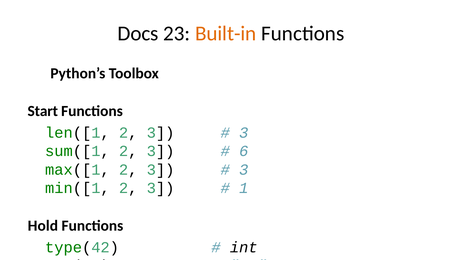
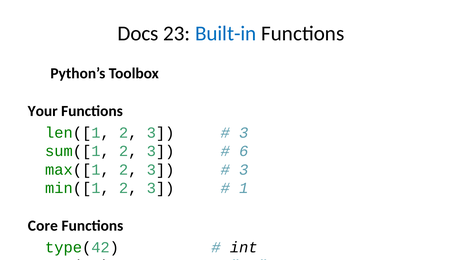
Built-in colour: orange -> blue
Start: Start -> Your
Hold: Hold -> Core
